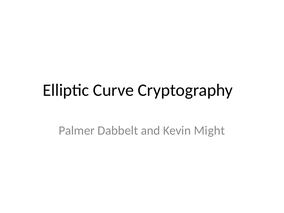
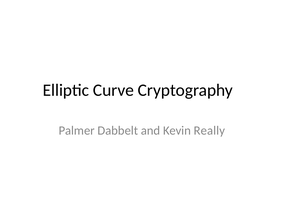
Might: Might -> Really
